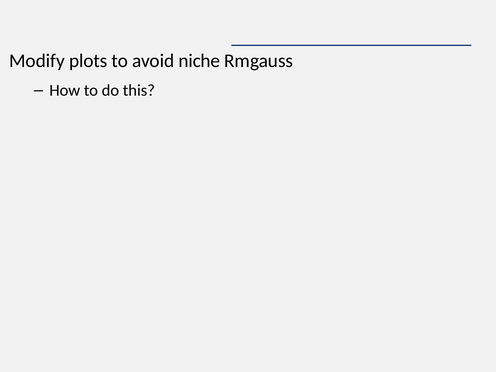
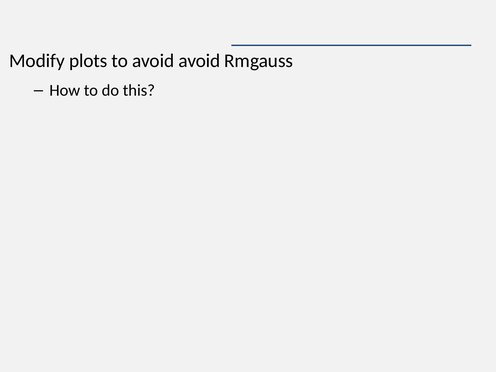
avoid niche: niche -> avoid
